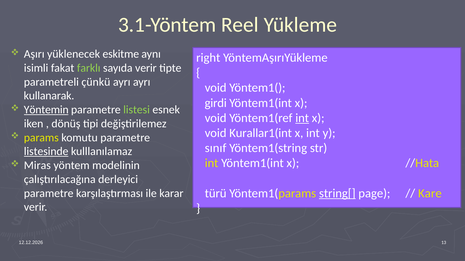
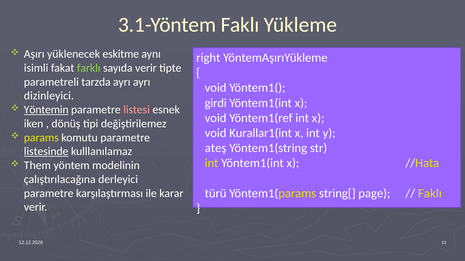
3.1-Yöntem Reel: Reel -> Faklı
çünkü: çünkü -> tarzda
kullanarak: kullanarak -> dizinleyici
listesi colour: light green -> pink
int at (302, 118) underline: present -> none
sınıf: sınıf -> ateş
Miras: Miras -> Them
string[ underline: present -> none
Kare at (430, 194): Kare -> Faklı
